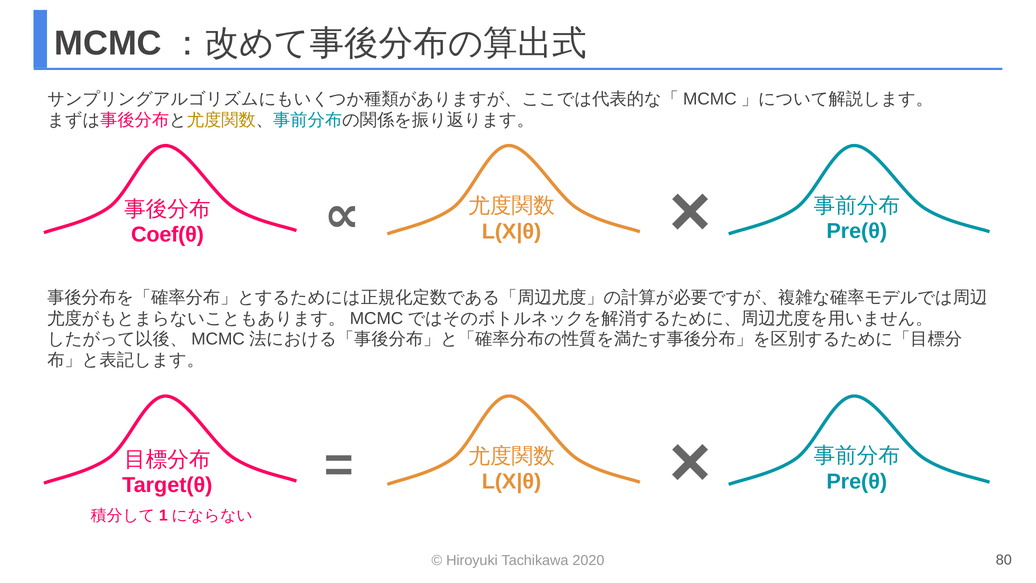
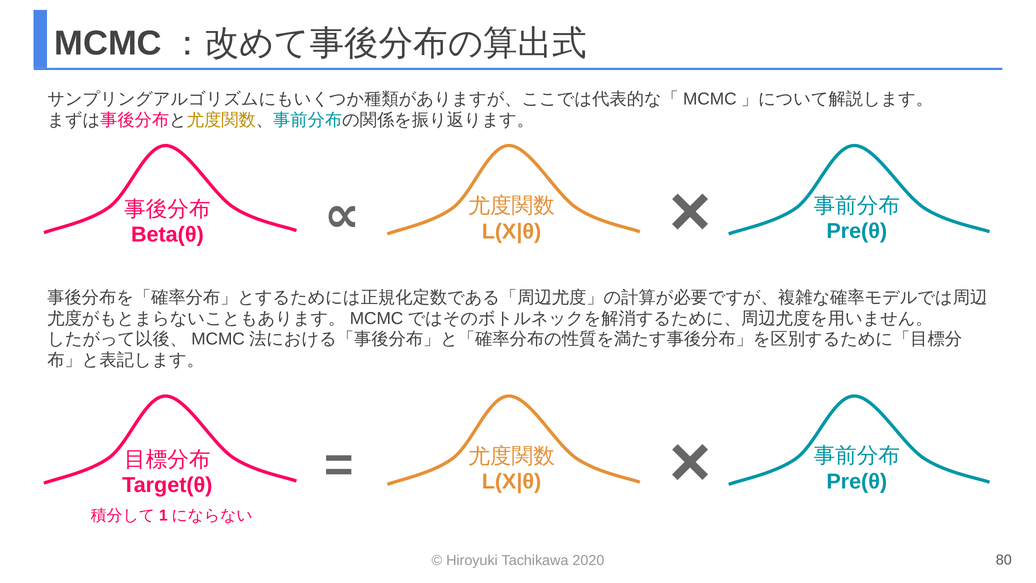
Coef(θ: Coef(θ -> Beta(θ
